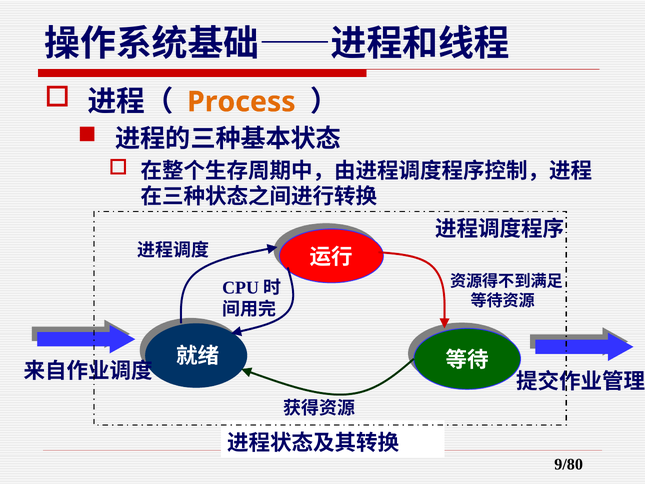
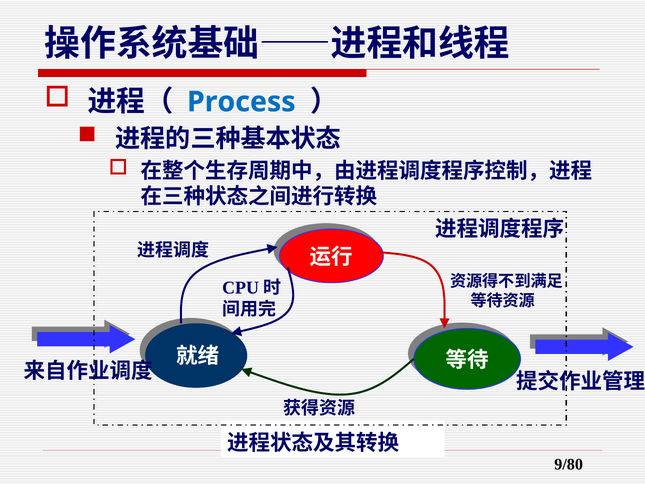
Process colour: orange -> blue
